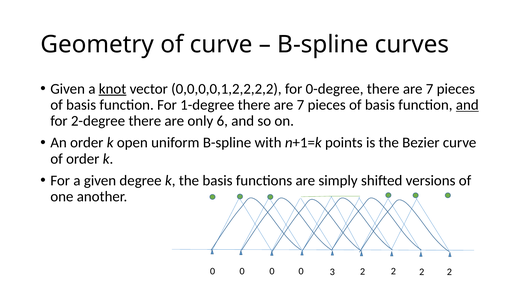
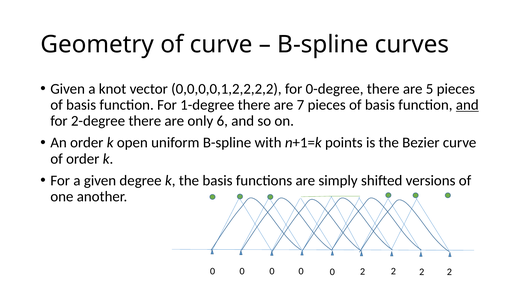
knot underline: present -> none
0-degree there are 7: 7 -> 5
3 at (332, 272): 3 -> 0
